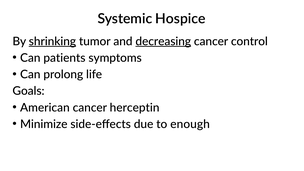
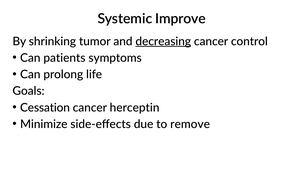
Hospice: Hospice -> Improve
shrinking underline: present -> none
American: American -> Cessation
enough: enough -> remove
